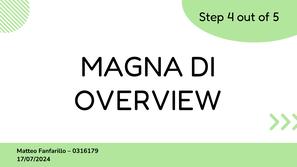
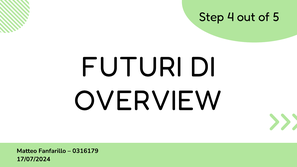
MAGNA: MAGNA -> FUTURI
